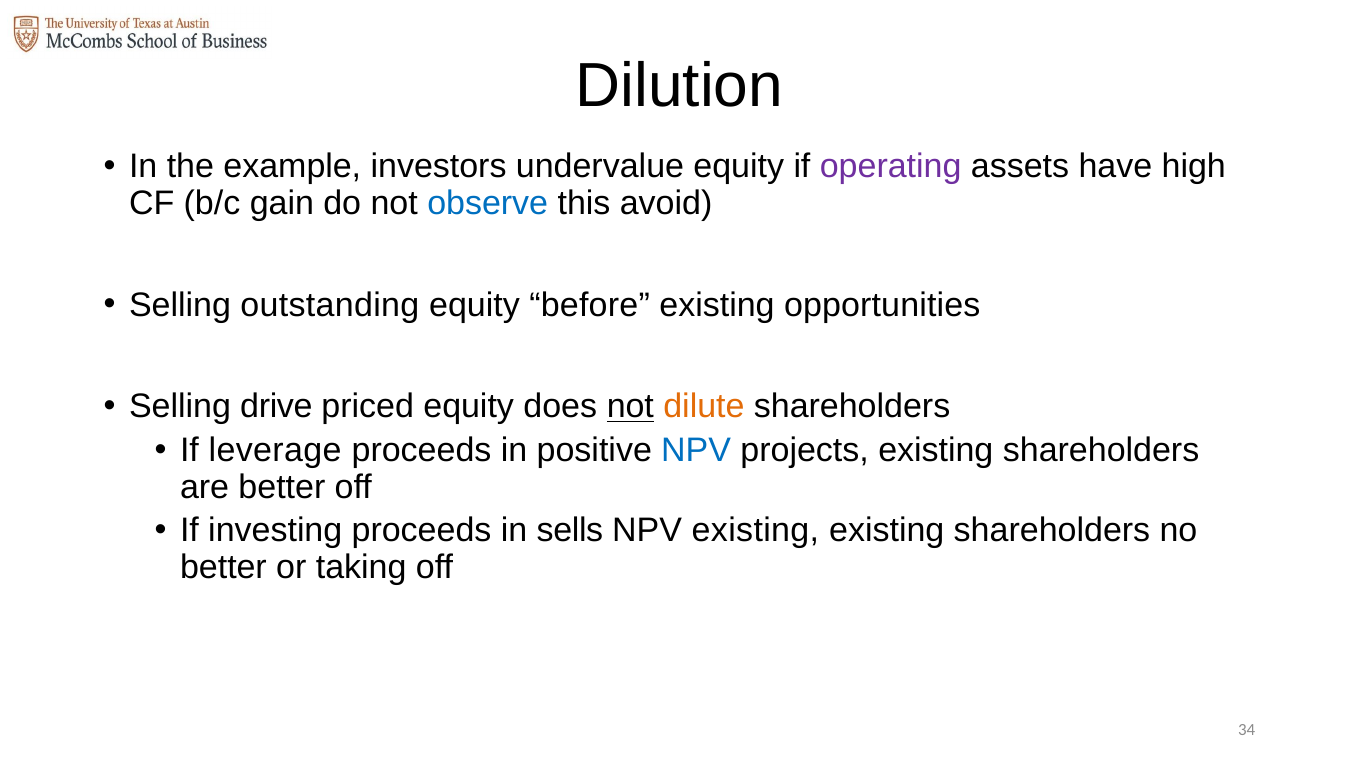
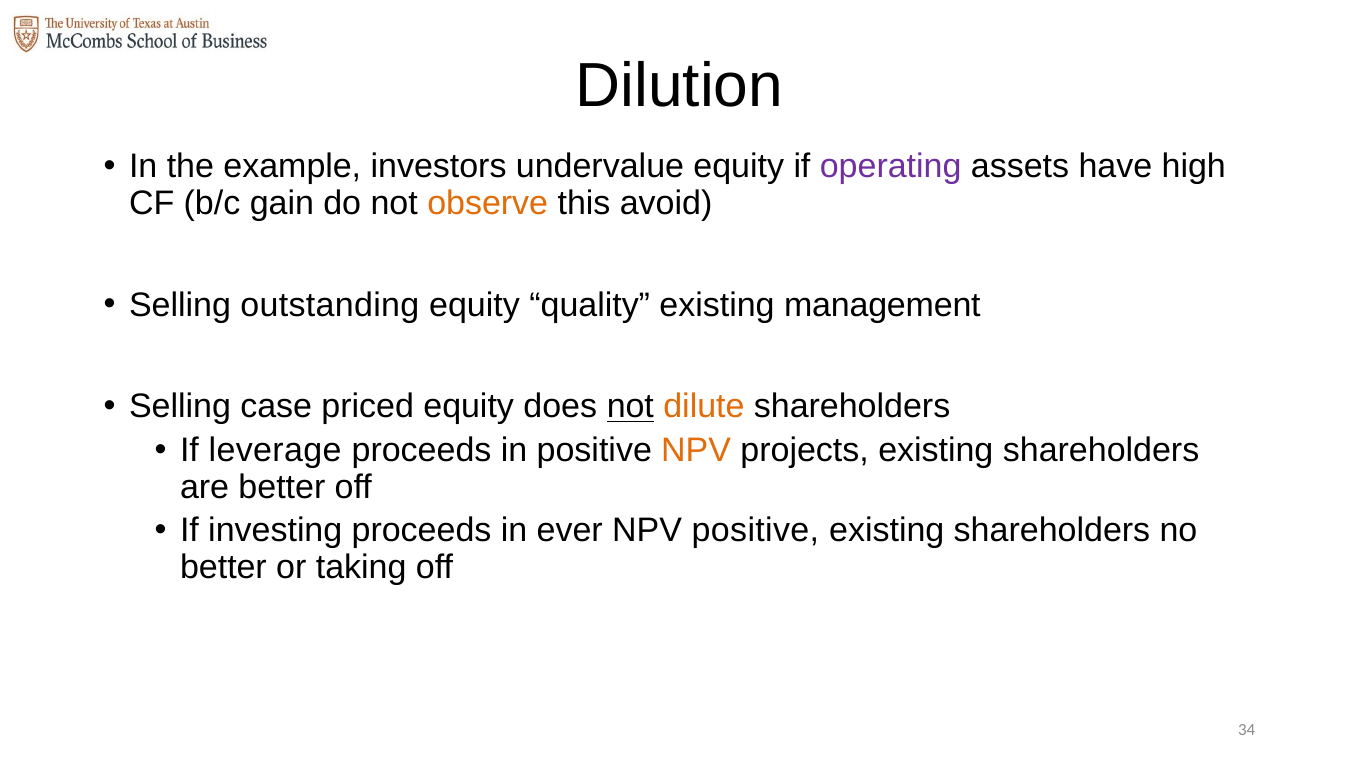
observe colour: blue -> orange
before: before -> quality
opportunities: opportunities -> management
drive: drive -> case
NPV at (696, 450) colour: blue -> orange
sells: sells -> ever
NPV existing: existing -> positive
